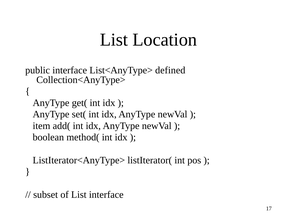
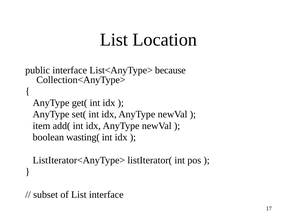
defined: defined -> because
method(: method( -> wasting(
